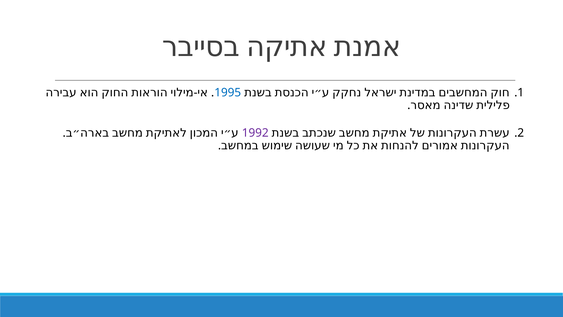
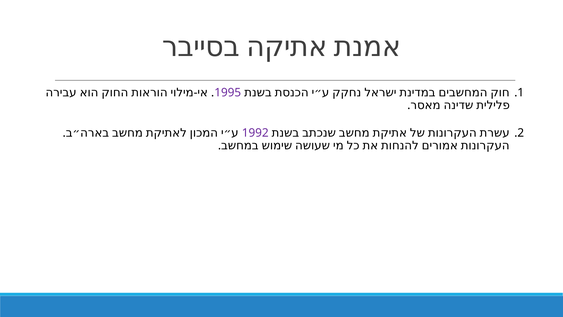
1995 colour: blue -> purple
